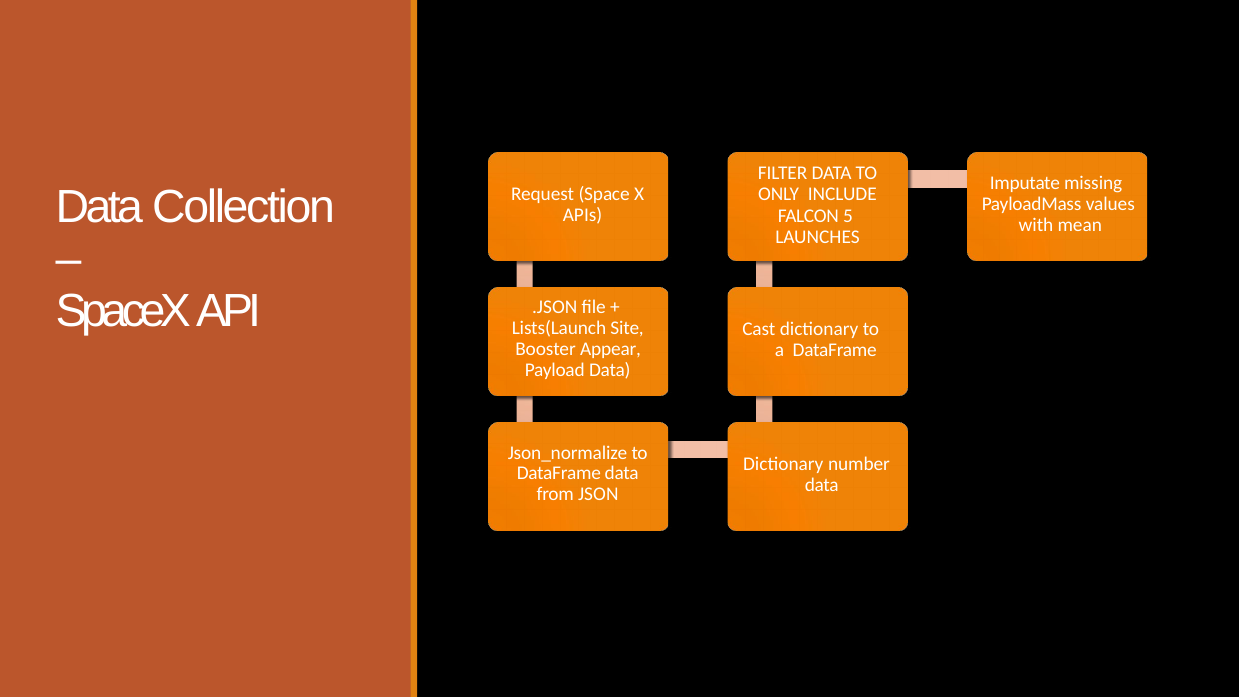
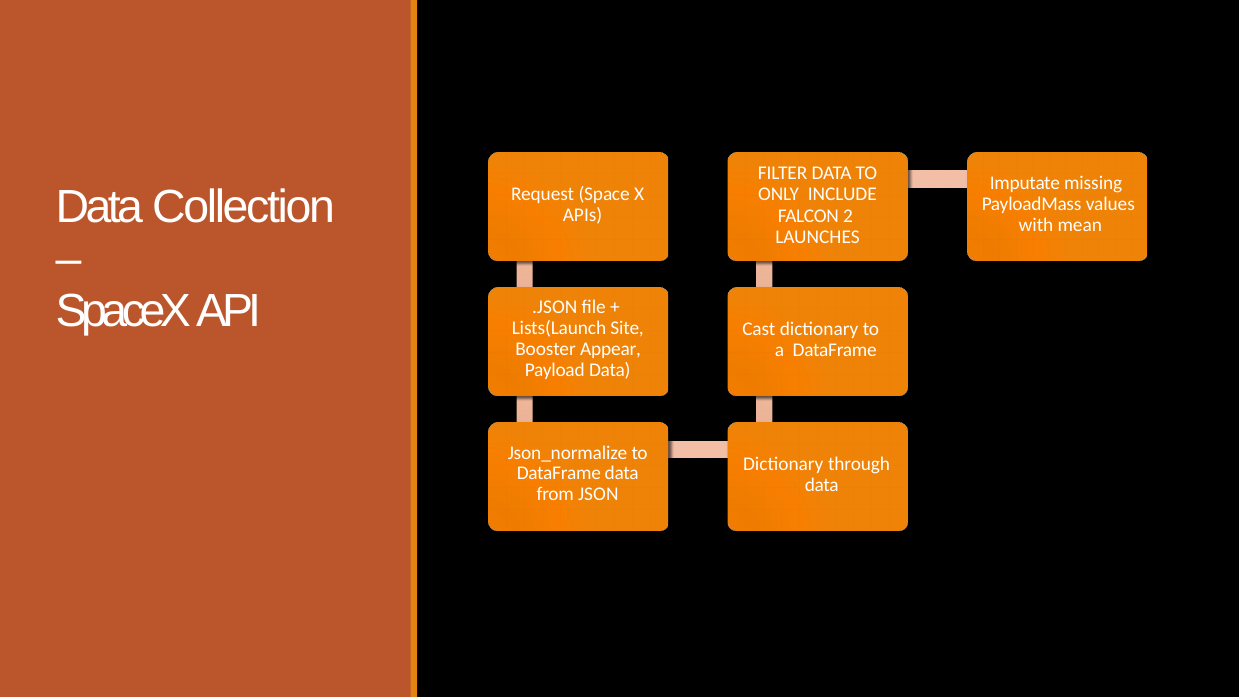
5: 5 -> 2
number: number -> through
